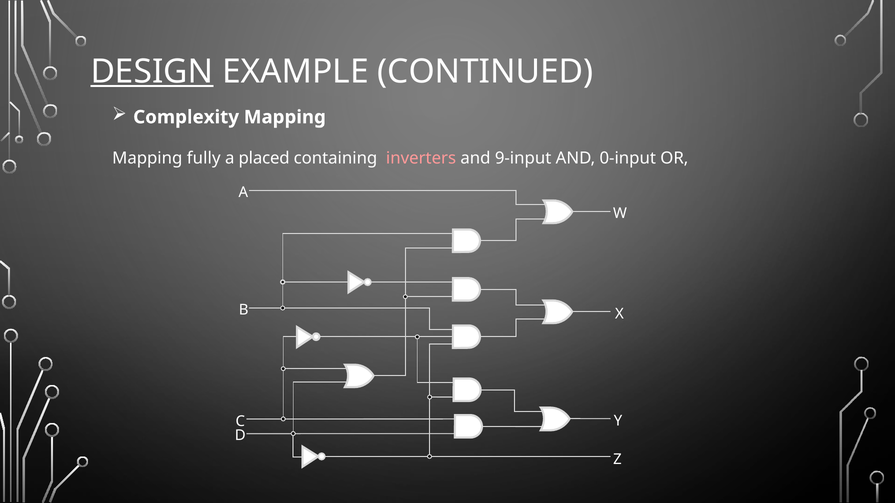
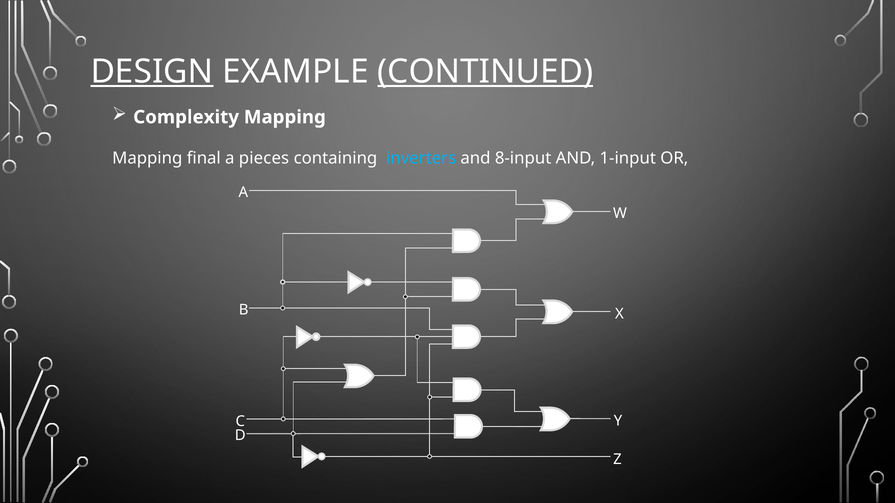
CONTINUED underline: none -> present
fully: fully -> final
placed: placed -> pieces
inverters colour: pink -> light blue
9-input: 9-input -> 8-input
0-input: 0-input -> 1-input
